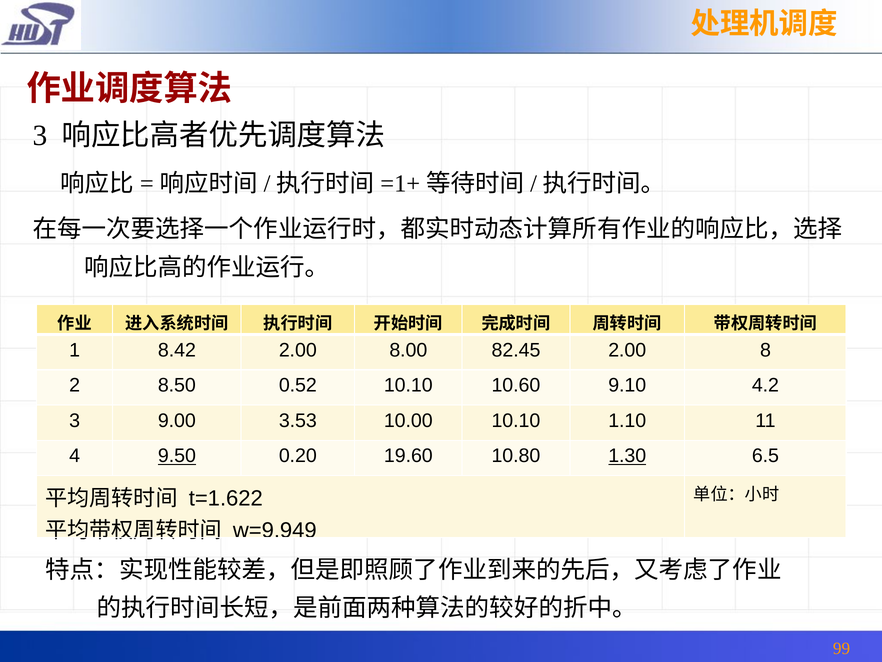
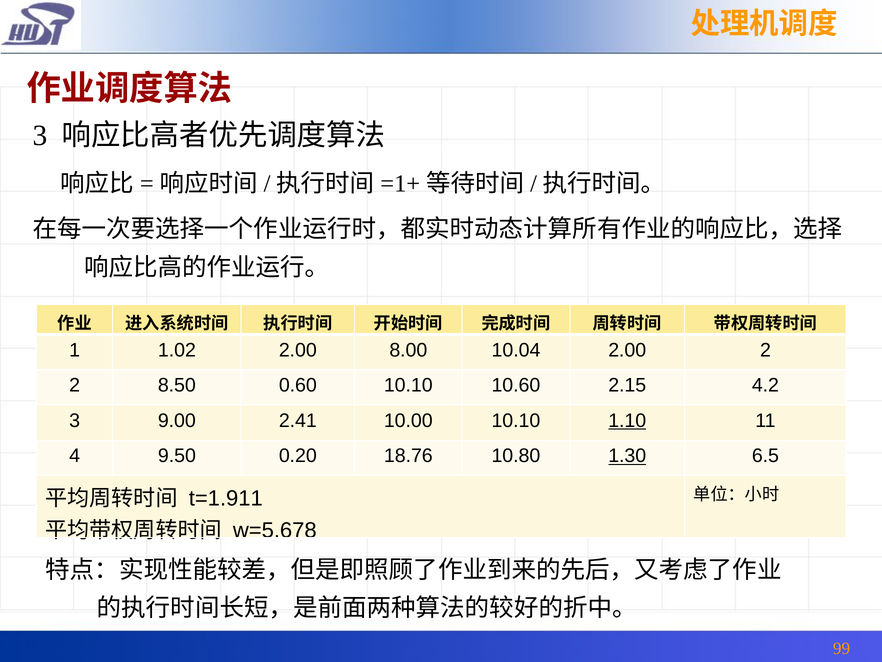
8.42: 8.42 -> 1.02
82.45: 82.45 -> 10.04
2.00 8: 8 -> 2
0.52: 0.52 -> 0.60
9.10: 9.10 -> 2.15
3.53: 3.53 -> 2.41
1.10 underline: none -> present
9.50 underline: present -> none
19.60: 19.60 -> 18.76
t=1.622: t=1.622 -> t=1.911
w=9.949: w=9.949 -> w=5.678
